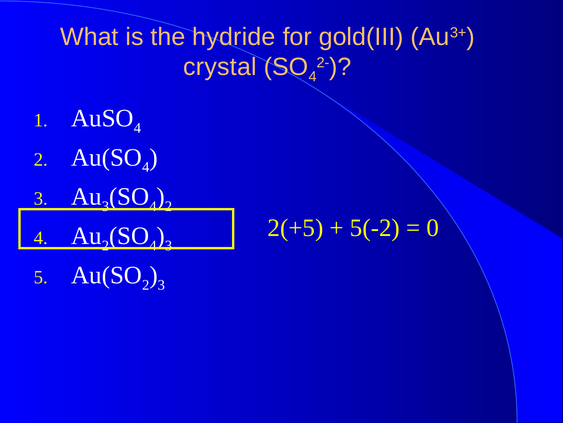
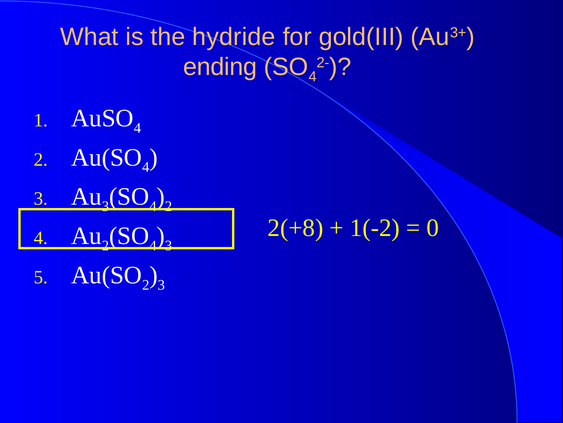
crystal: crystal -> ending
2(+5: 2(+5 -> 2(+8
5(-2: 5(-2 -> 1(-2
